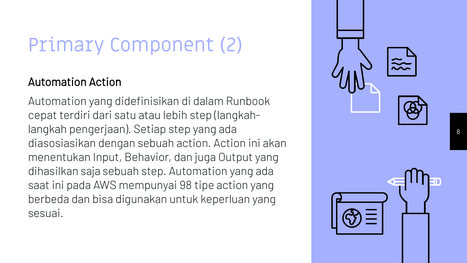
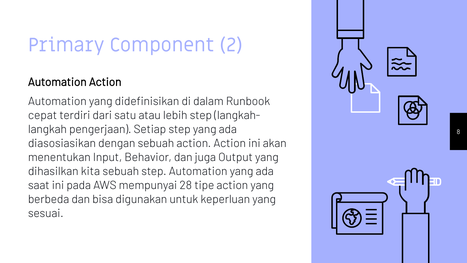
saja: saja -> kita
98: 98 -> 28
